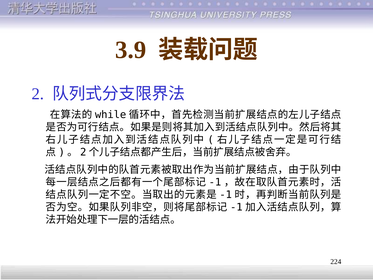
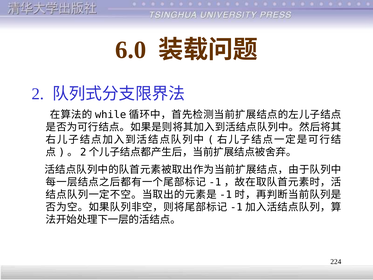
3.9: 3.9 -> 6.0
